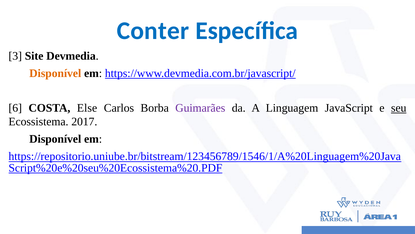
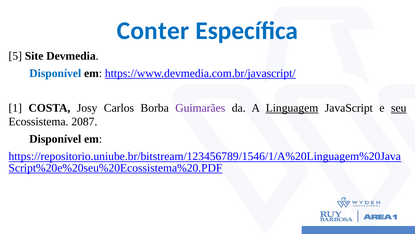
3: 3 -> 5
Disponível at (55, 73) colour: orange -> blue
6: 6 -> 1
Else: Else -> Josy
Linguagem underline: none -> present
2017: 2017 -> 2087
